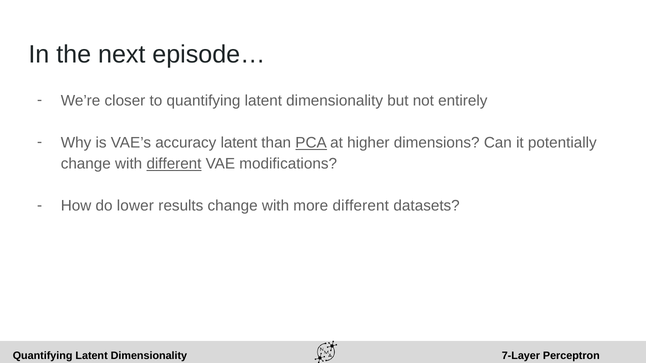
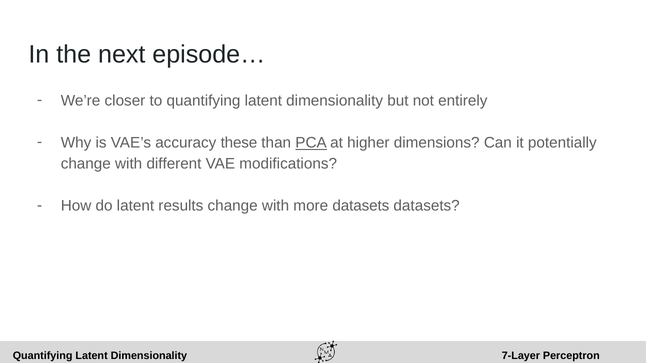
accuracy latent: latent -> these
different at (174, 164) underline: present -> none
do lower: lower -> latent
more different: different -> datasets
